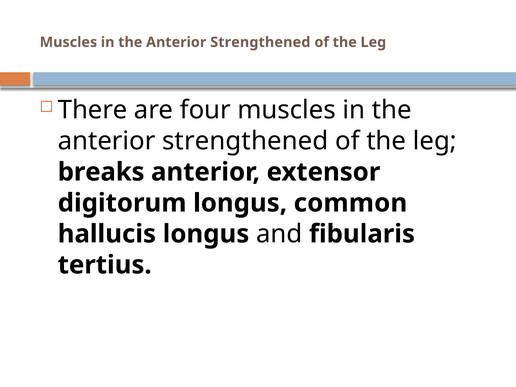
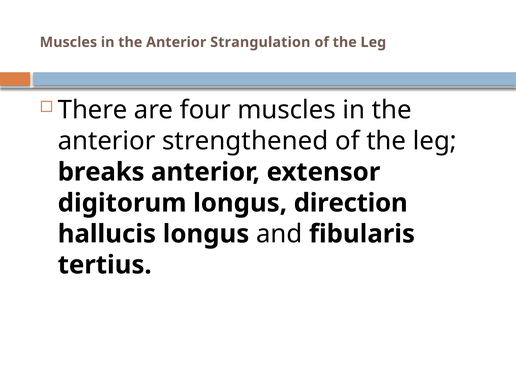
Strengthened at (260, 42): Strengthened -> Strangulation
common: common -> direction
